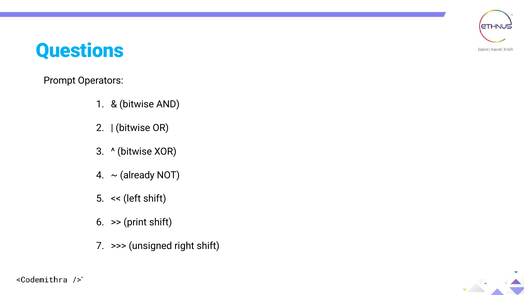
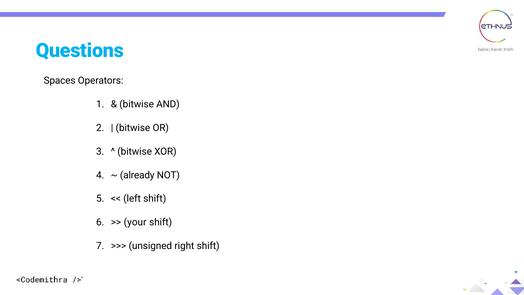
Prompt: Prompt -> Spaces
print: print -> your
